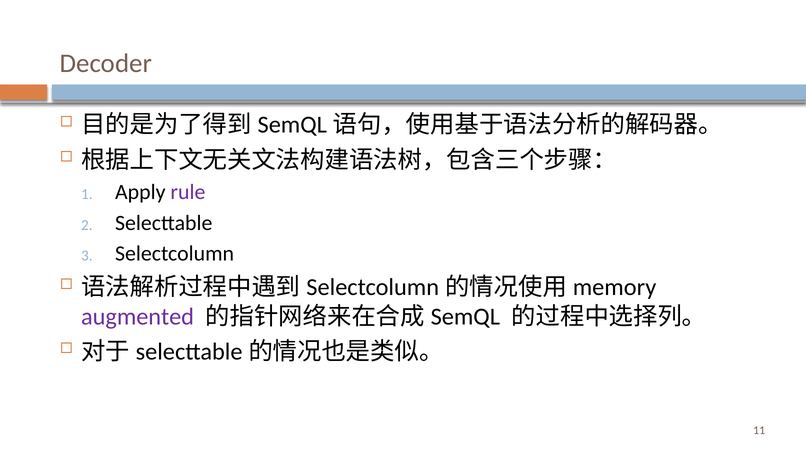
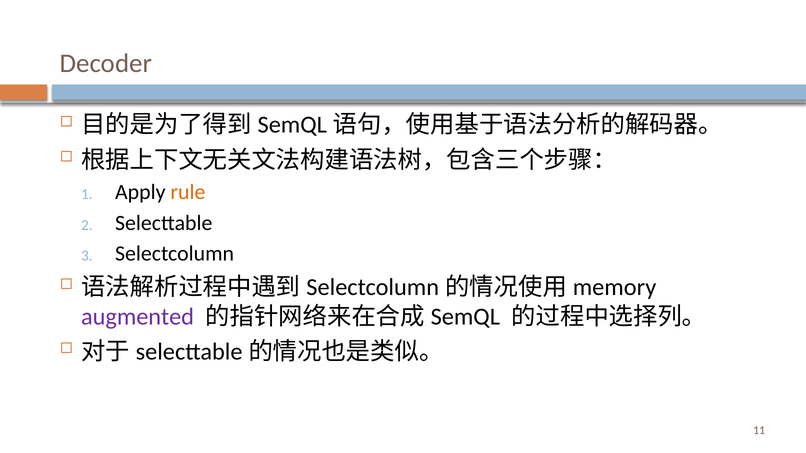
rule colour: purple -> orange
